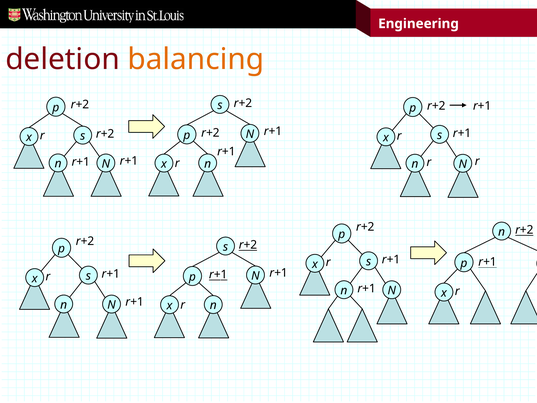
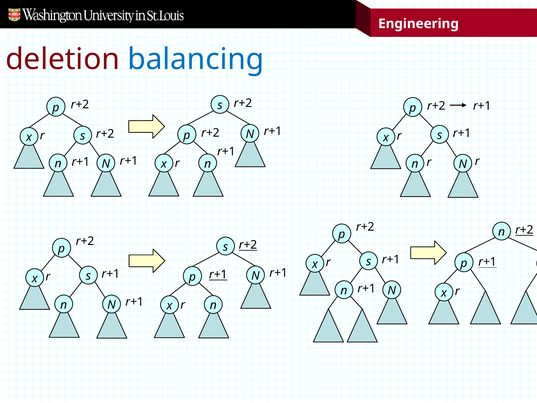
balancing colour: orange -> blue
